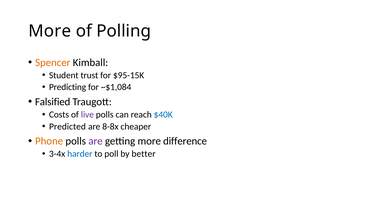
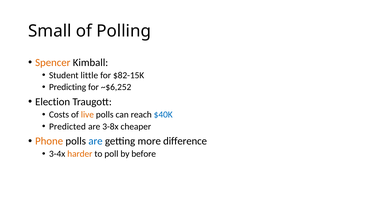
More at (50, 31): More -> Small
trust: trust -> little
$95-15K: $95-15K -> $82-15K
~$1,084: ~$1,084 -> ~$6,252
Falsified: Falsified -> Election
live colour: purple -> orange
8-8x: 8-8x -> 3-8x
are at (95, 141) colour: purple -> blue
harder colour: blue -> orange
better: better -> before
